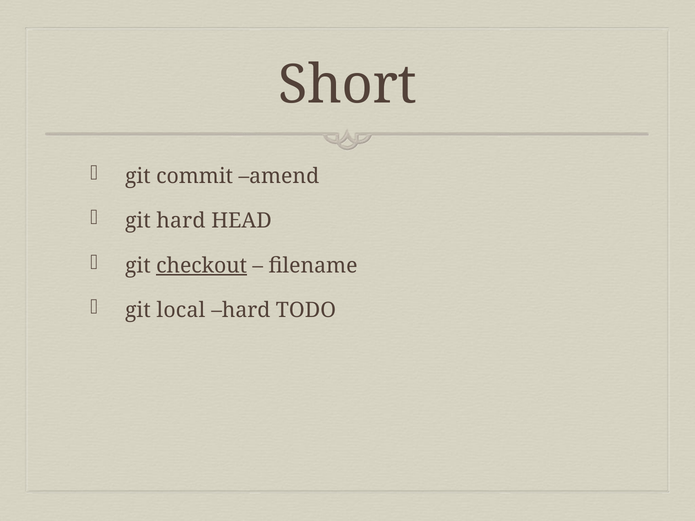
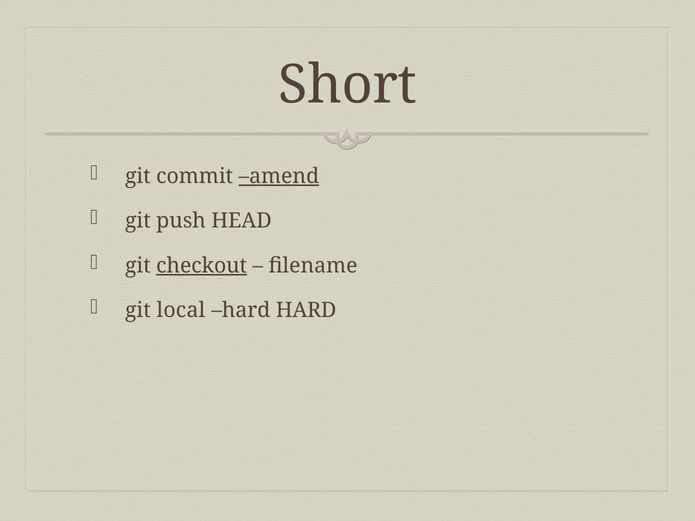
amend underline: none -> present
git hard: hard -> push
hard TODO: TODO -> HARD
